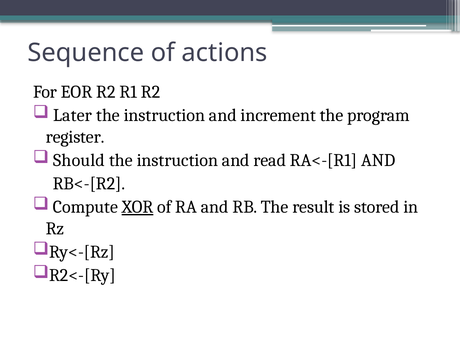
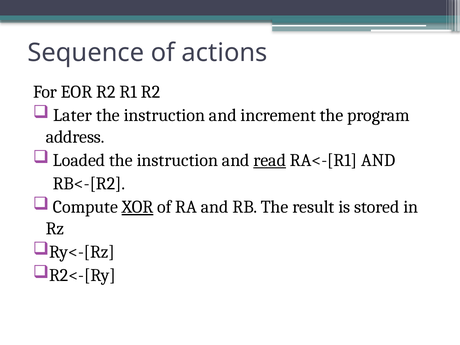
register: register -> address
Should: Should -> Loaded
read underline: none -> present
